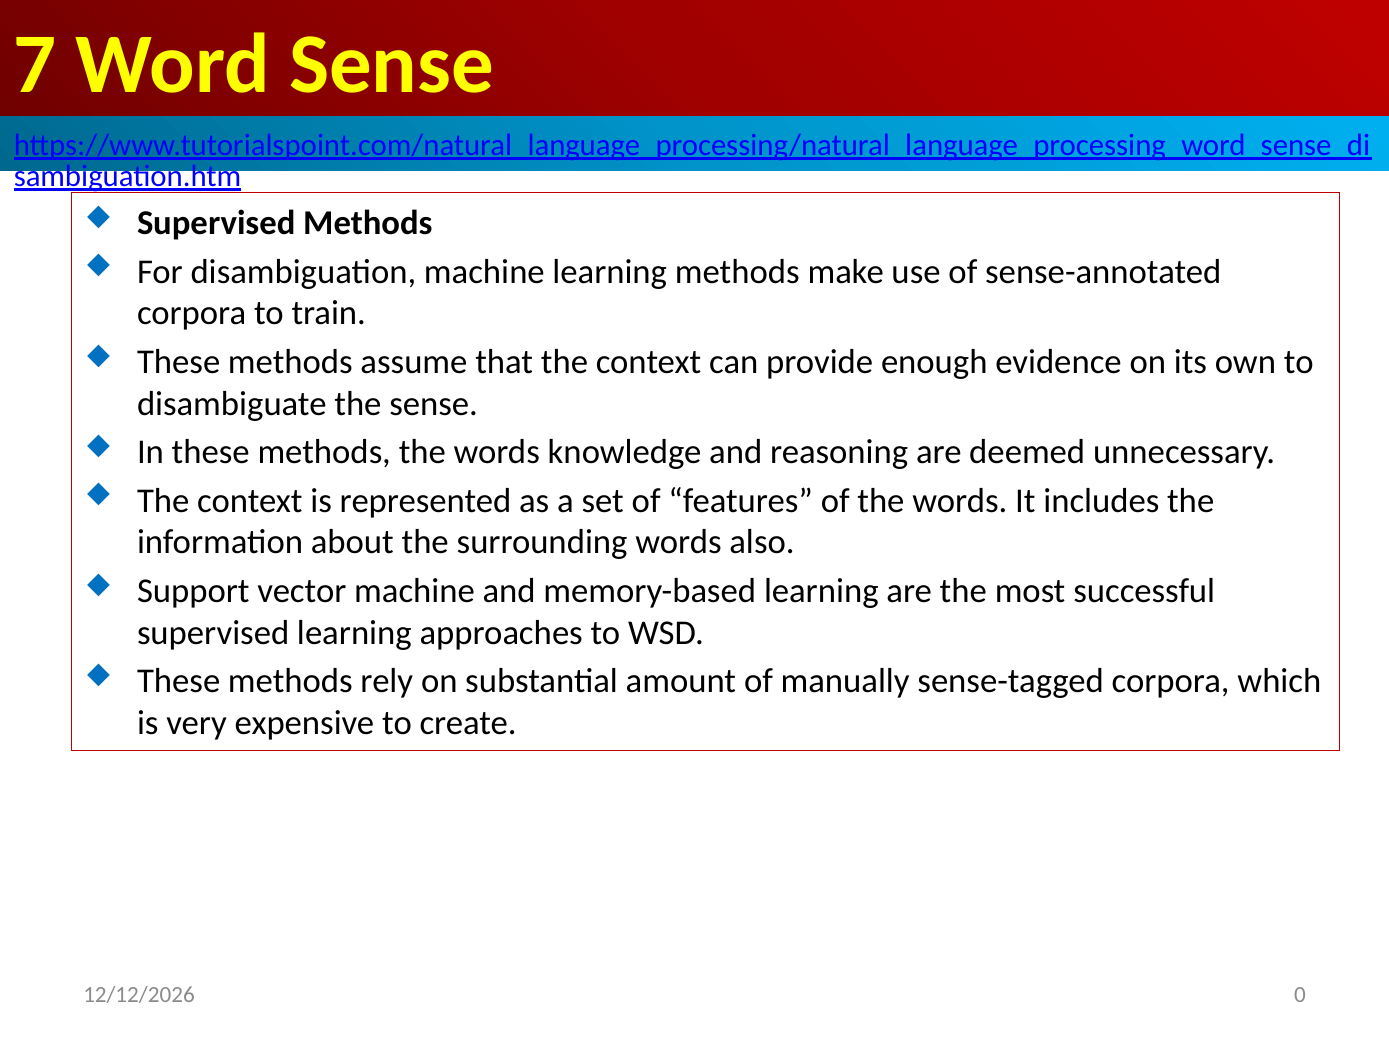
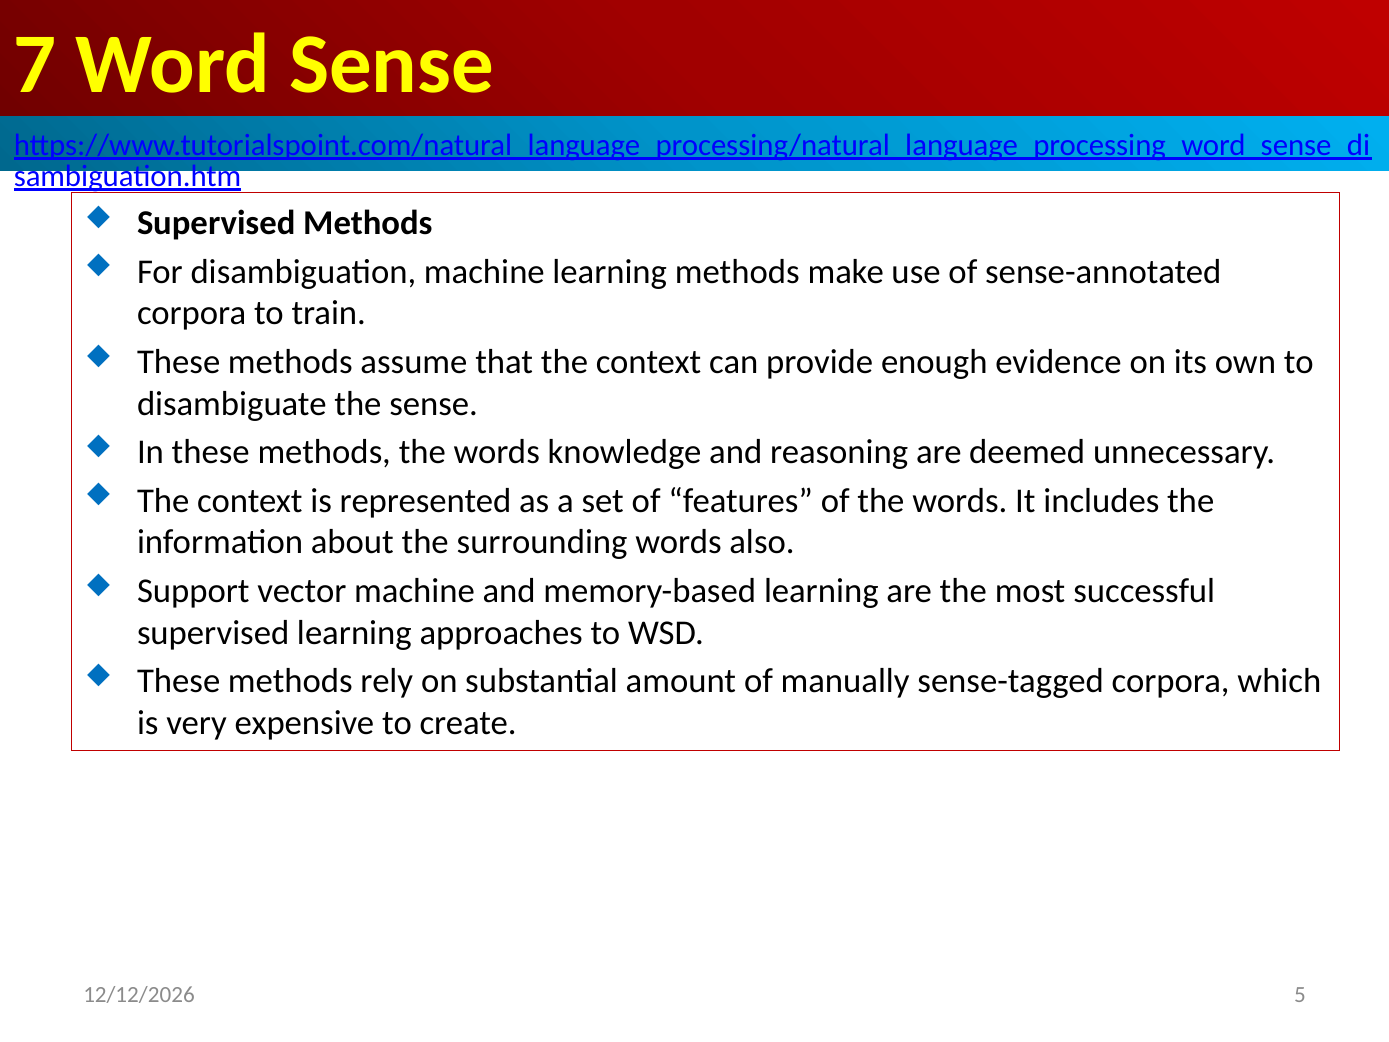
0: 0 -> 5
